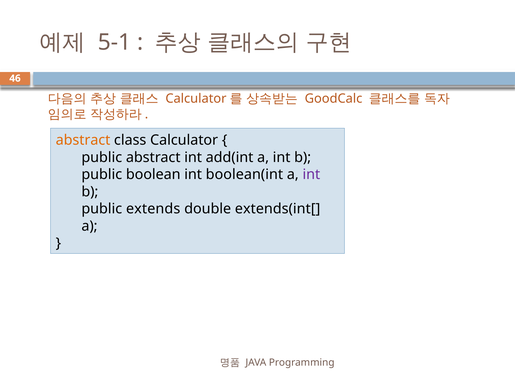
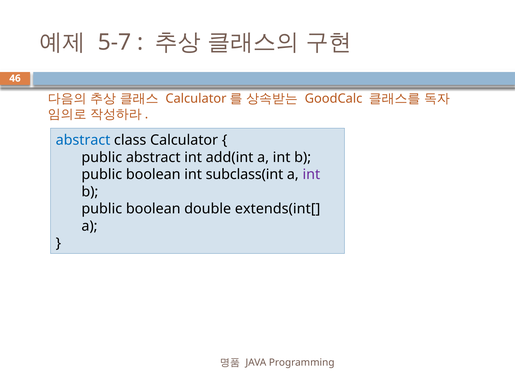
5-1: 5-1 -> 5-7
abstract at (83, 140) colour: orange -> blue
boolean(int: boolean(int -> subclass(int
extends at (153, 209): extends -> boolean
